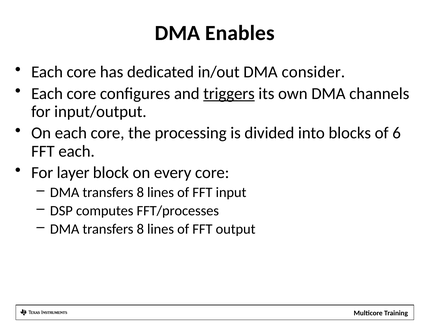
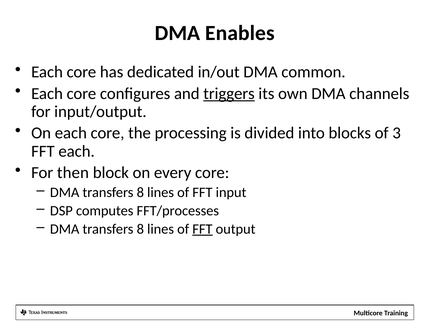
consider: consider -> common
6: 6 -> 3
layer: layer -> then
FFT at (202, 229) underline: none -> present
